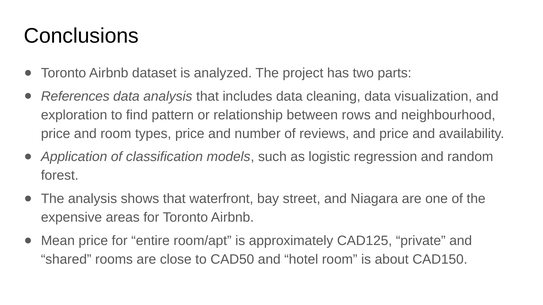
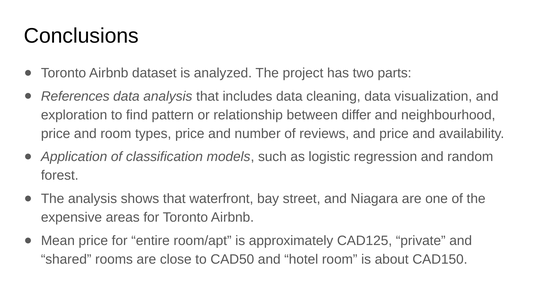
rows: rows -> differ
